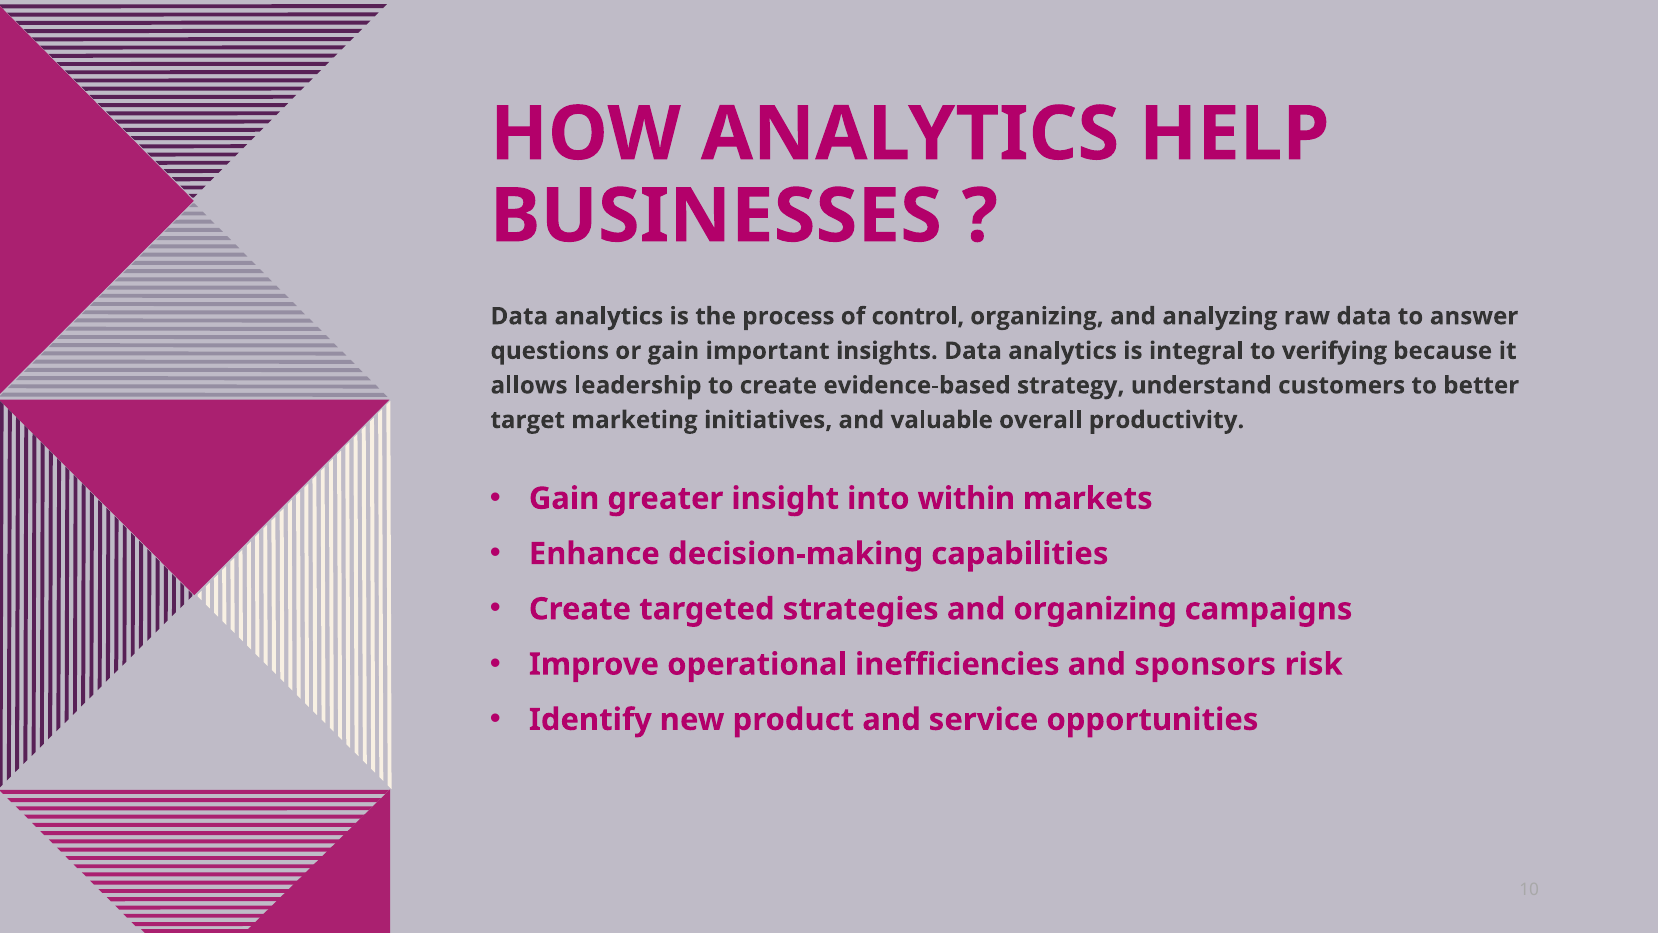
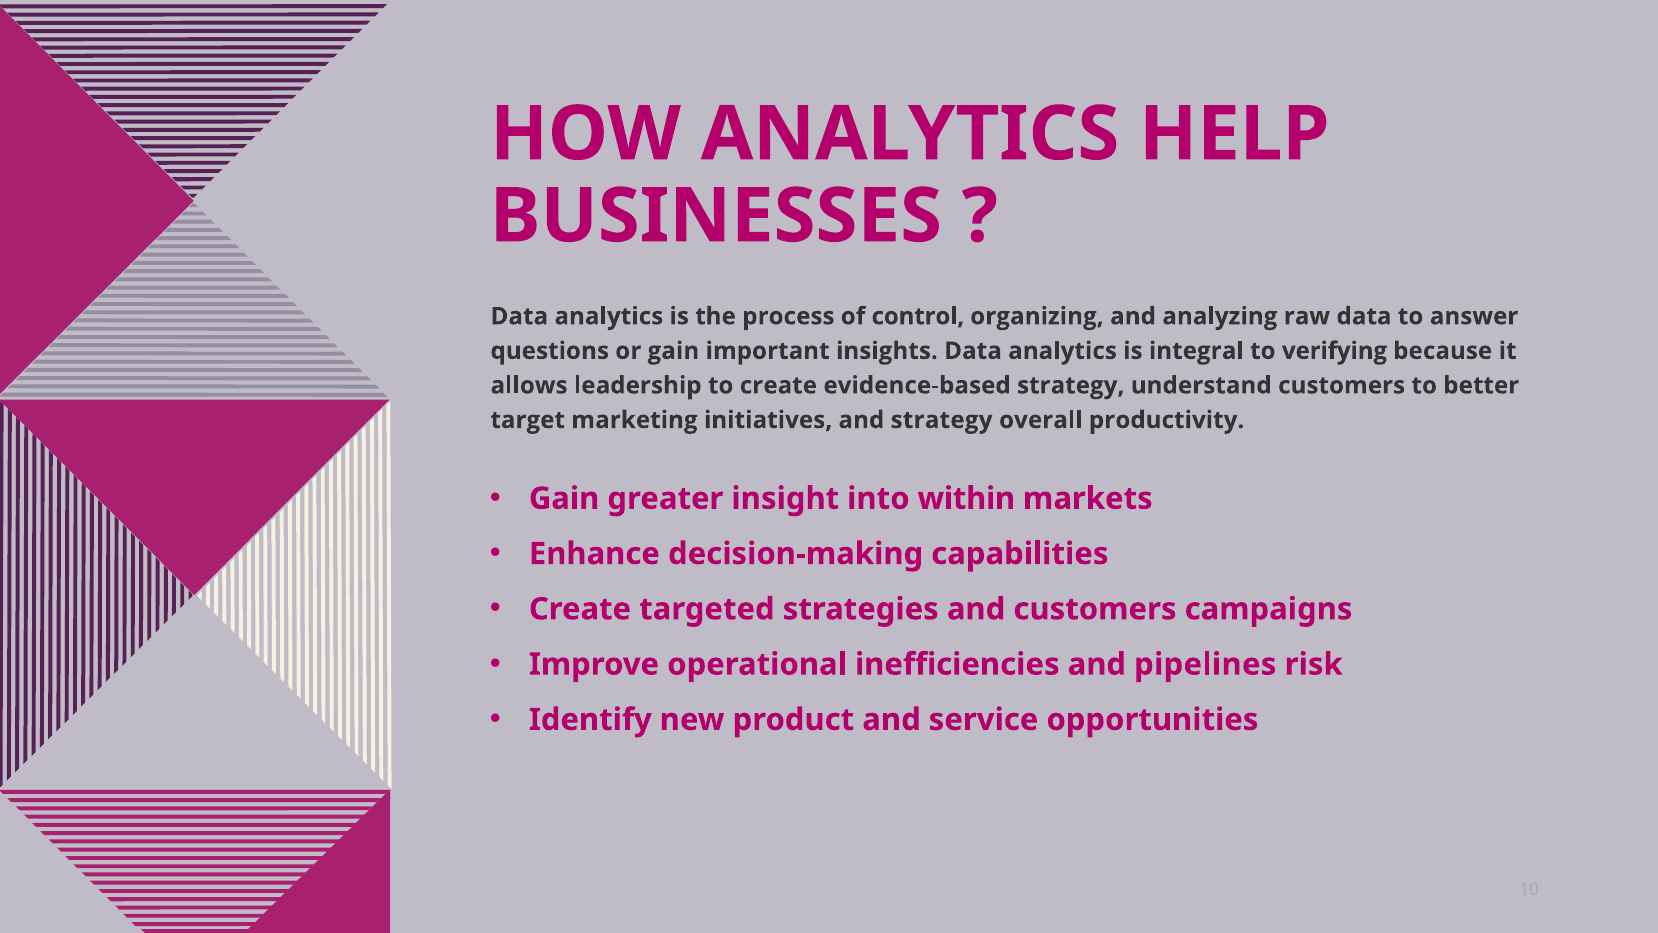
and valuable: valuable -> strategy
and organizing: organizing -> customers
sponsors: sponsors -> pipelines
